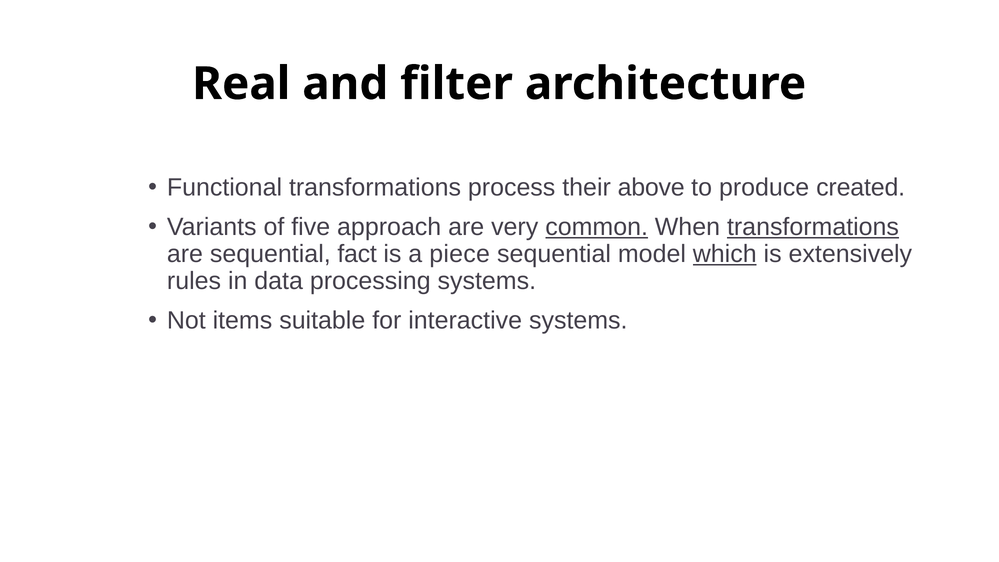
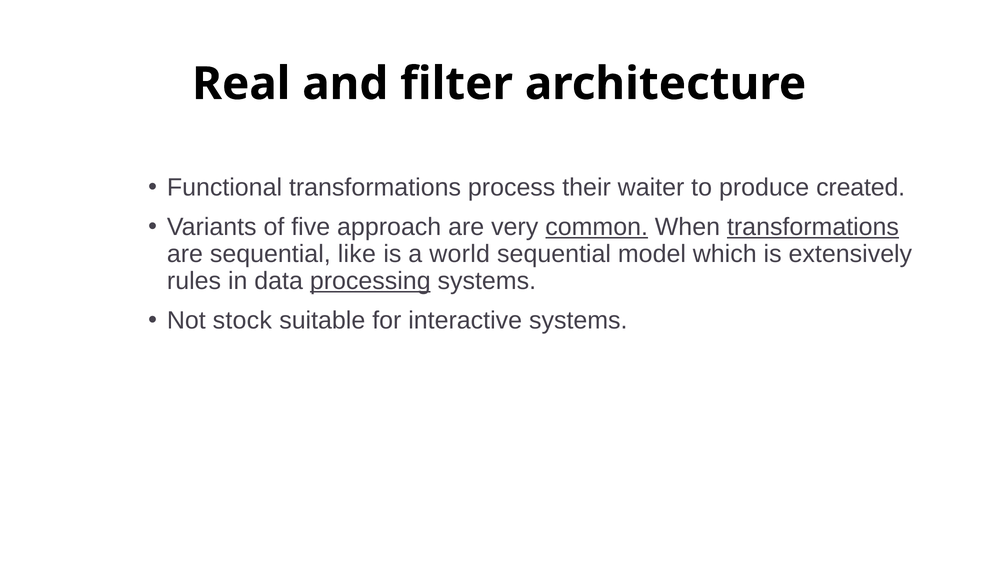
above: above -> waiter
fact: fact -> like
piece: piece -> world
which underline: present -> none
processing underline: none -> present
items: items -> stock
